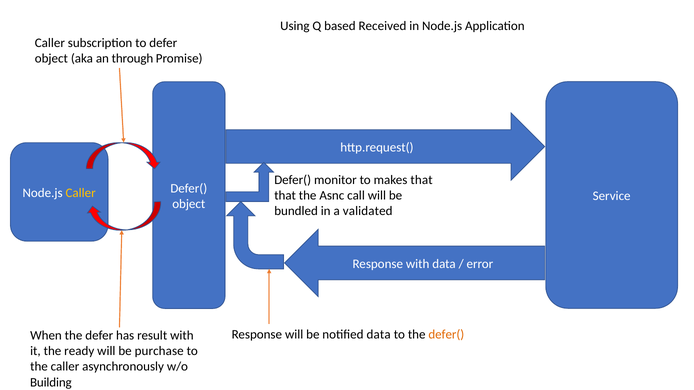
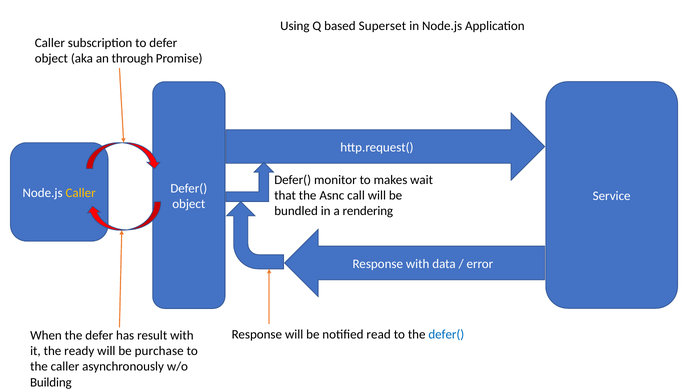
Received: Received -> Superset
makes that: that -> wait
validated: validated -> rendering
notified data: data -> read
defer( at (446, 335) colour: orange -> blue
